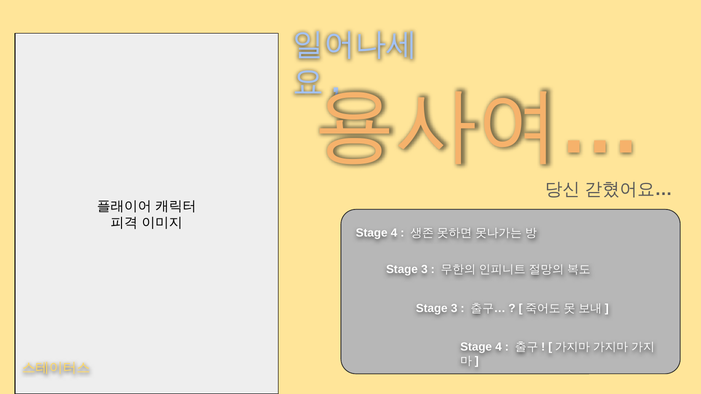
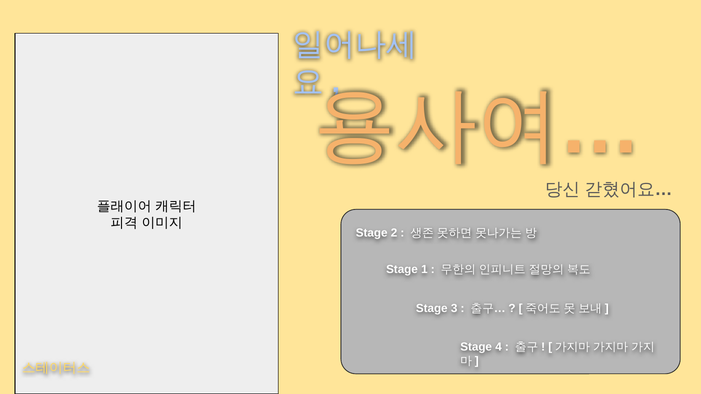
4 at (394, 233): 4 -> 2
3 at (424, 270): 3 -> 1
